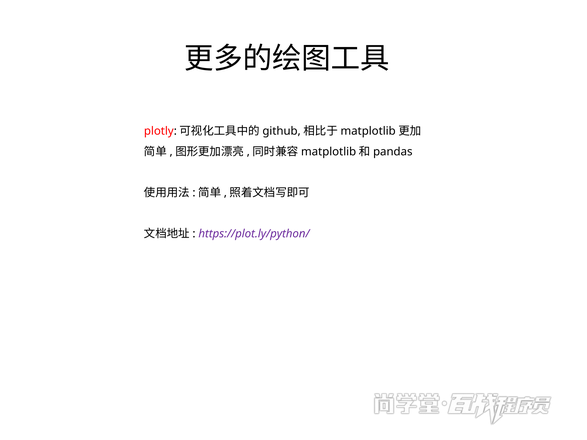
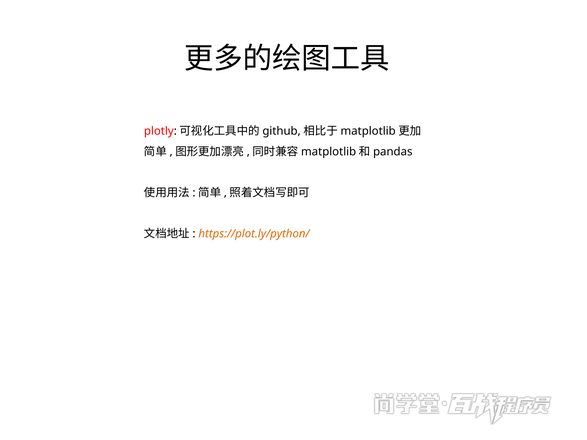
https://plot.ly/python/ colour: purple -> orange
